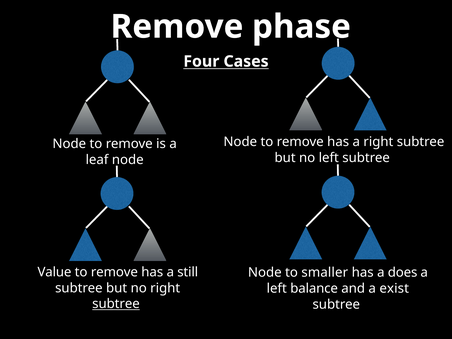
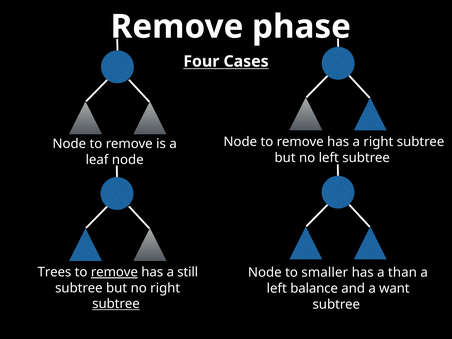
Value: Value -> Trees
remove at (114, 272) underline: none -> present
does: does -> than
exist: exist -> want
